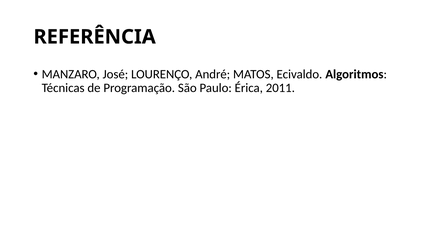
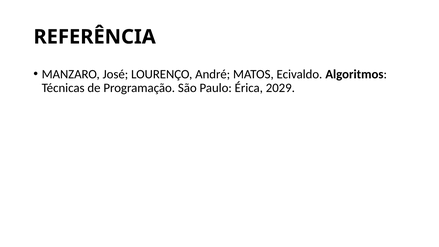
2011: 2011 -> 2029
